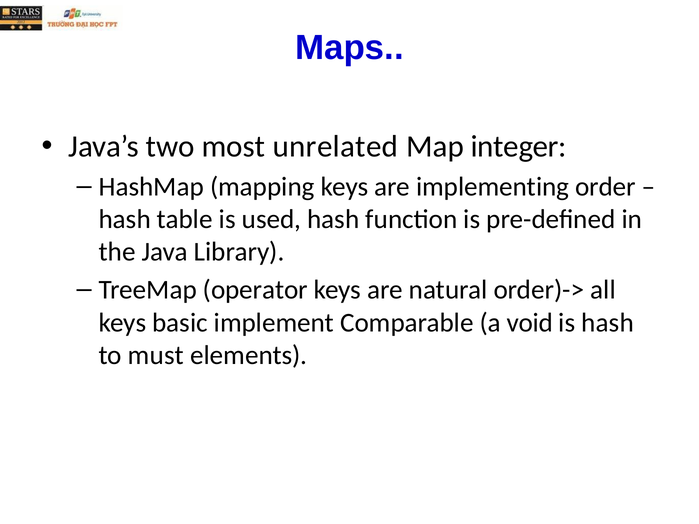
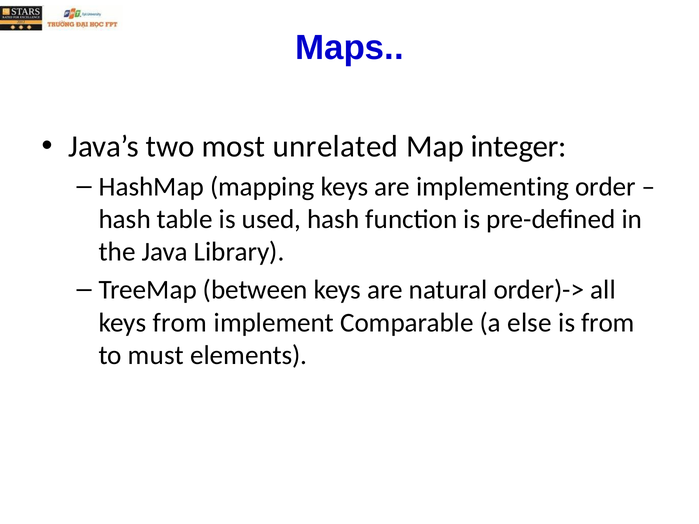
operator: operator -> between
keys basic: basic -> from
void: void -> else
is hash: hash -> from
